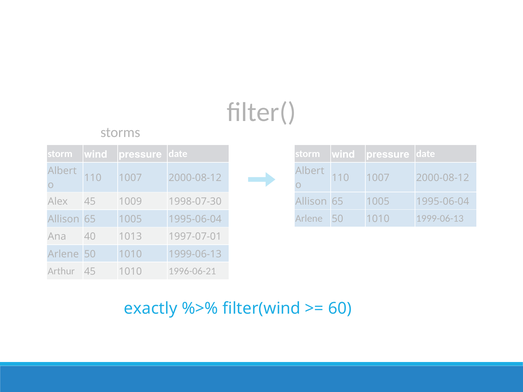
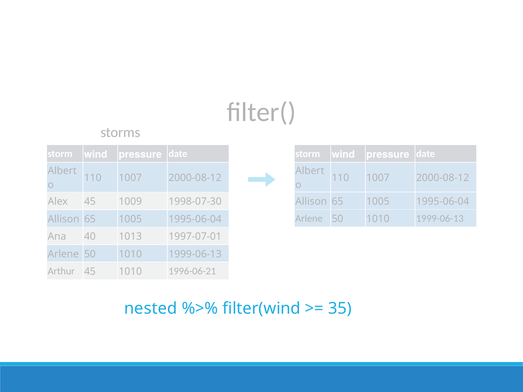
exactly: exactly -> nested
60: 60 -> 35
